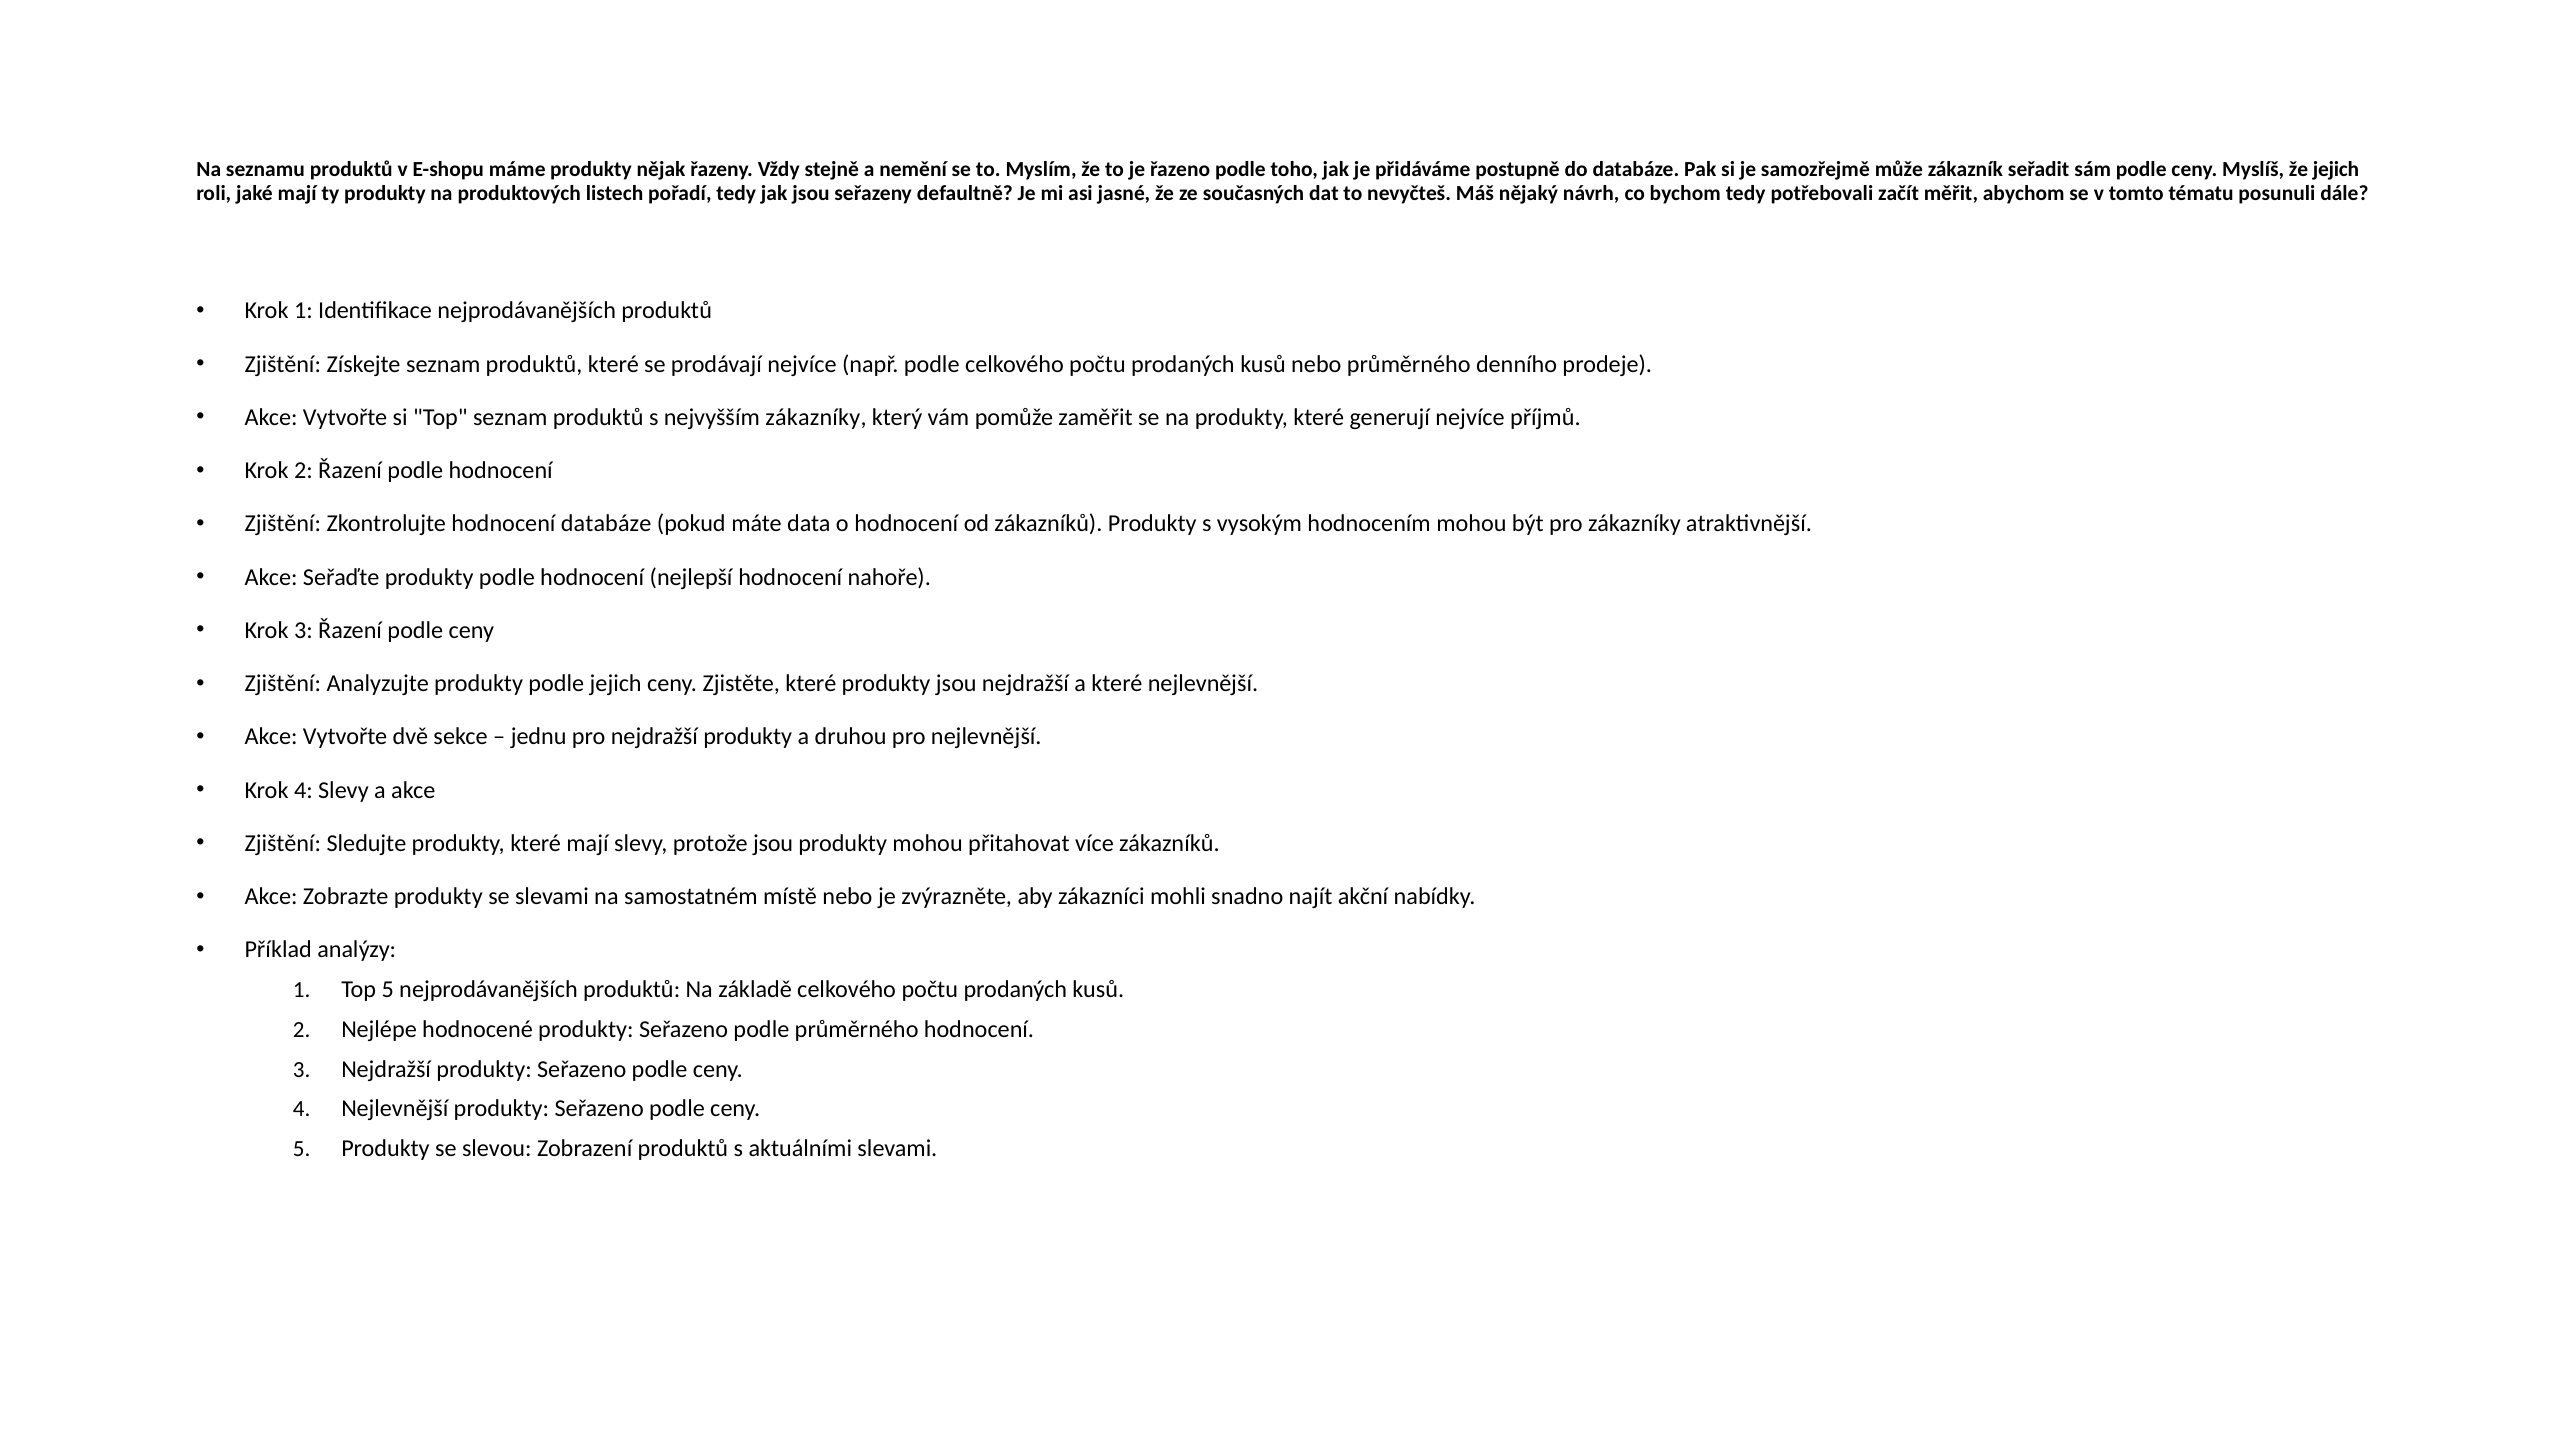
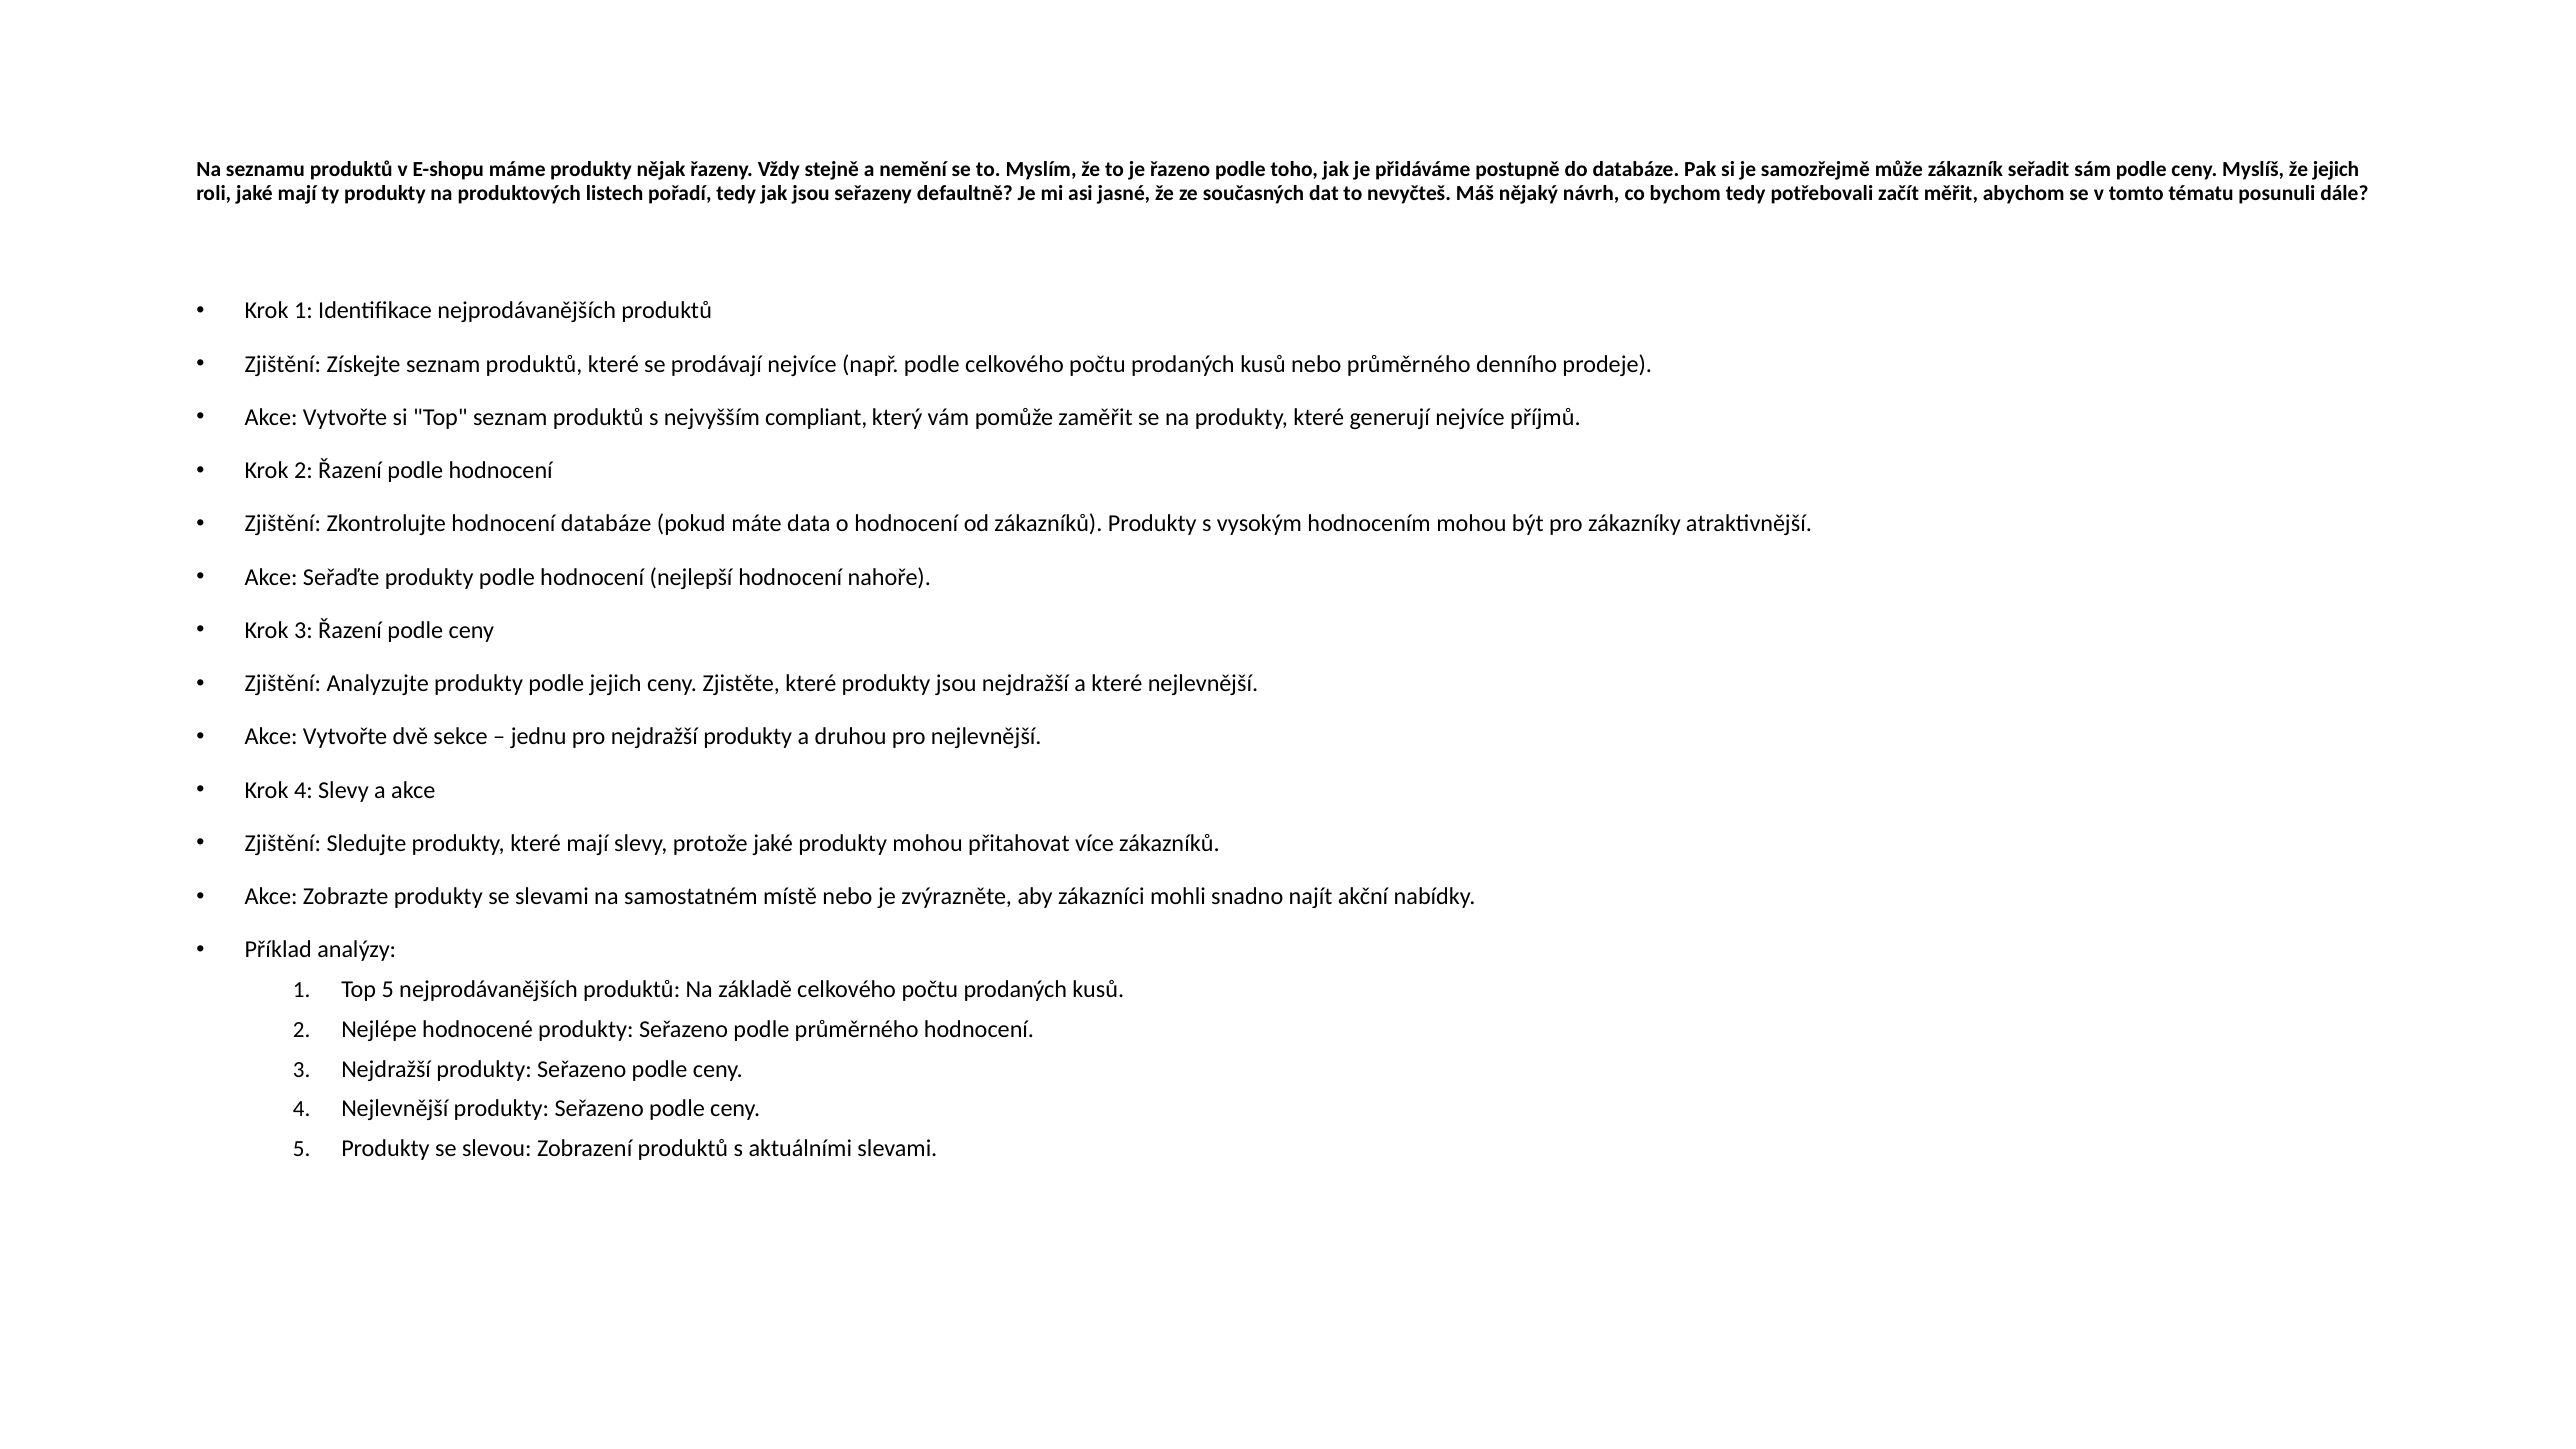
nejvyšším zákazníky: zákazníky -> compliant
protože jsou: jsou -> jaké
